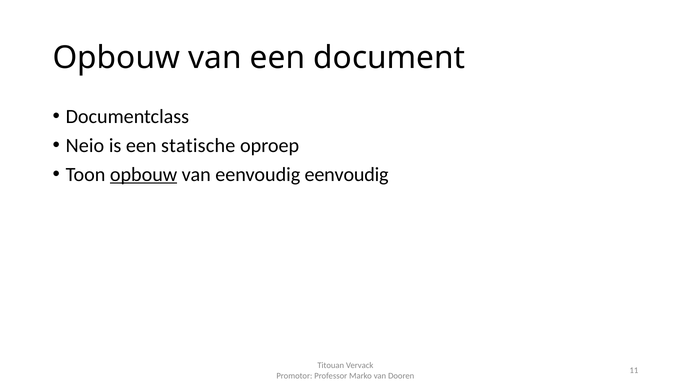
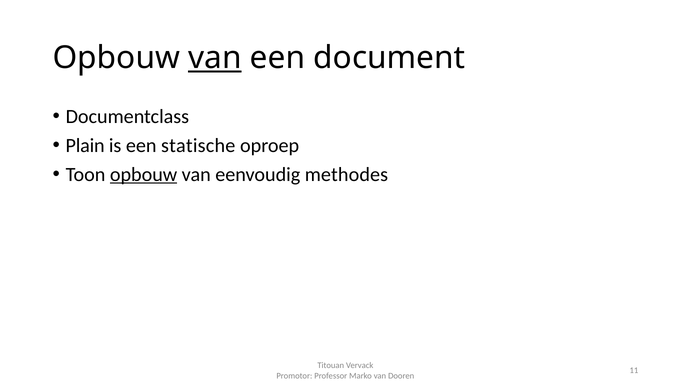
van at (215, 58) underline: none -> present
Neio: Neio -> Plain
eenvoudig eenvoudig: eenvoudig -> methodes
